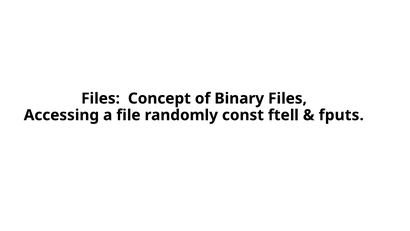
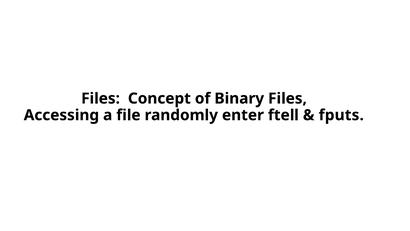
const: const -> enter
